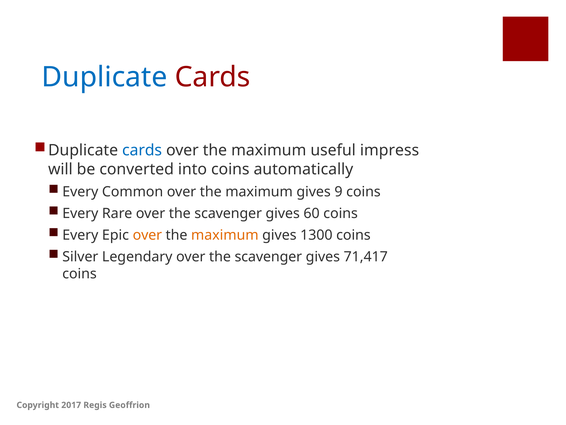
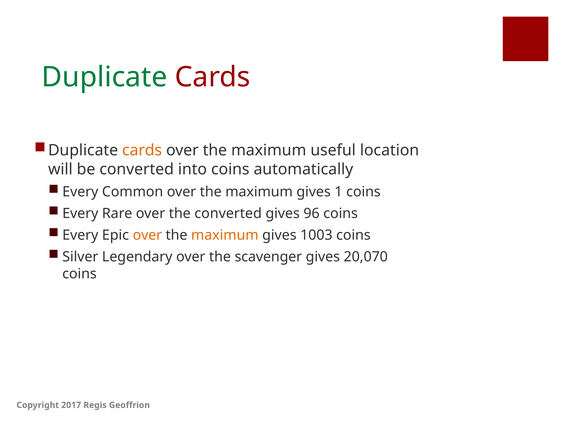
Duplicate at (104, 77) colour: blue -> green
cards at (142, 150) colour: blue -> orange
impress: impress -> location
9: 9 -> 1
Rare over the scavenger: scavenger -> converted
60: 60 -> 96
1300: 1300 -> 1003
71,417: 71,417 -> 20,070
